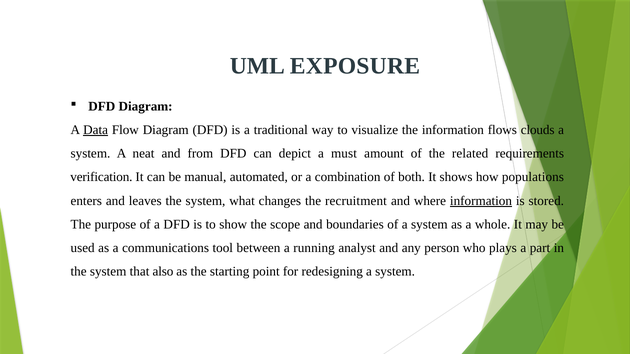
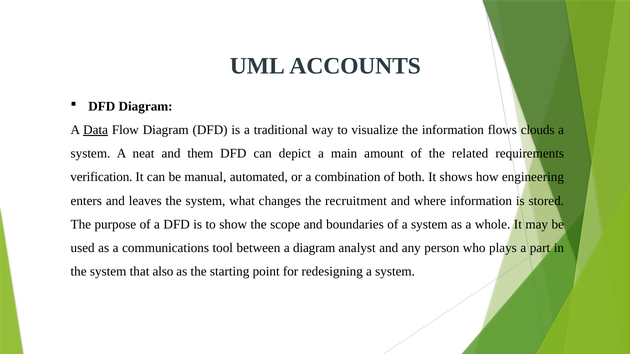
EXPOSURE: EXPOSURE -> ACCOUNTS
from: from -> them
must: must -> main
populations: populations -> engineering
information at (481, 201) underline: present -> none
a running: running -> diagram
